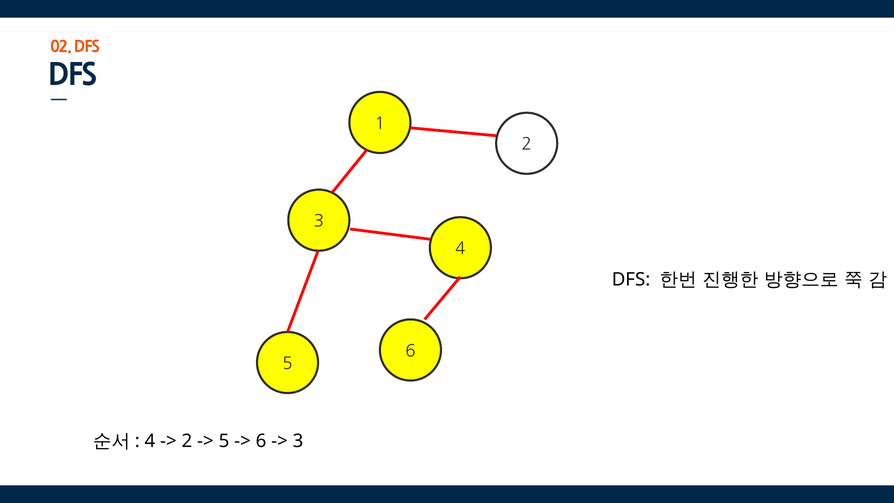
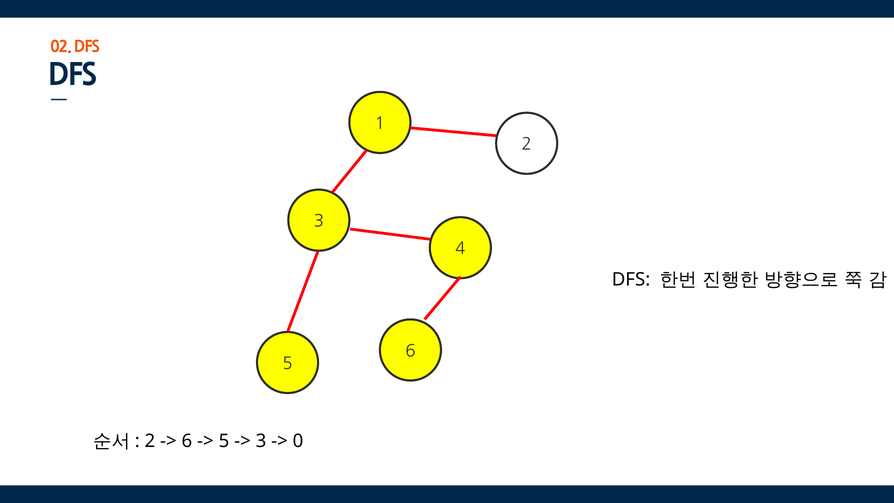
4 at (150, 441): 4 -> 2
2 at (187, 441): 2 -> 6
6 at (261, 441): 6 -> 3
3 at (298, 441): 3 -> 0
